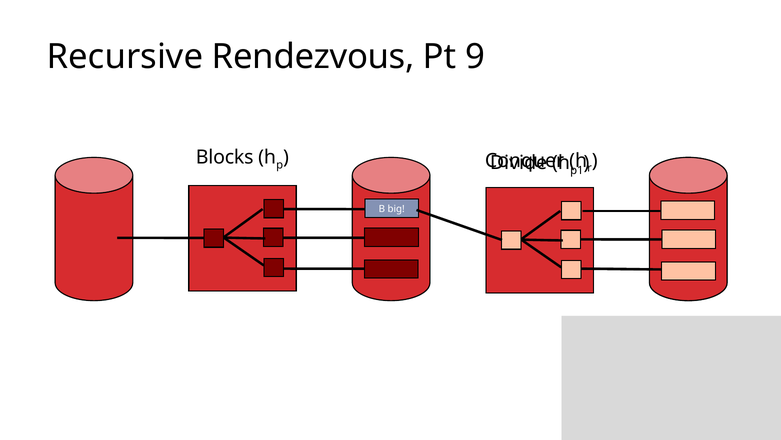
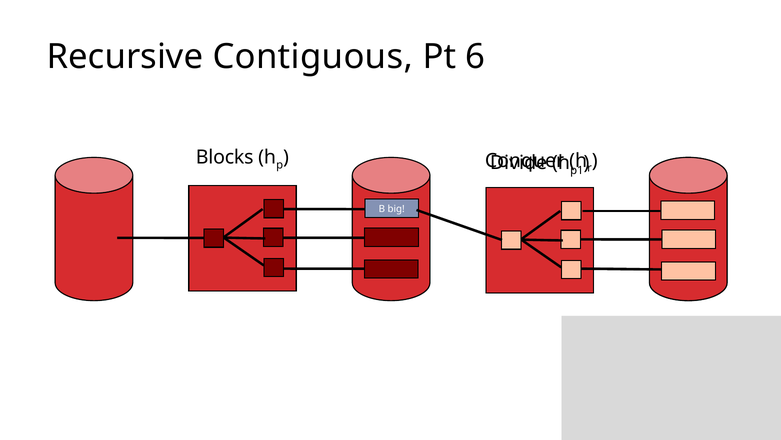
Rendezvous: Rendezvous -> Contiguous
9: 9 -> 6
